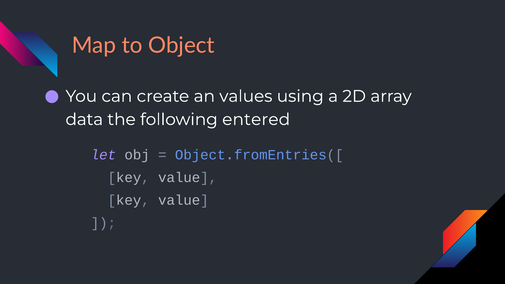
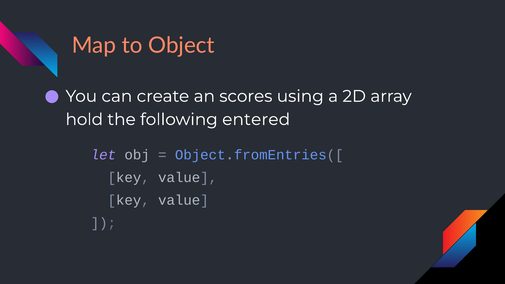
values: values -> scores
data: data -> hold
